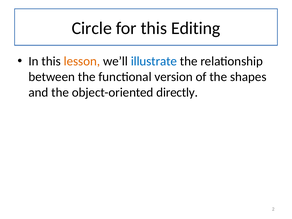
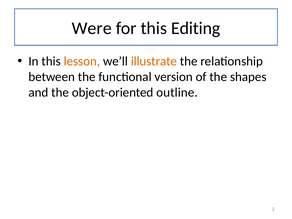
Circle: Circle -> Were
illustrate colour: blue -> orange
directly: directly -> outline
